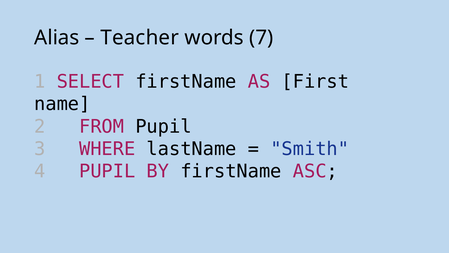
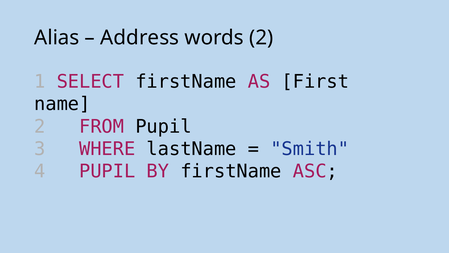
Teacher: Teacher -> Address
words 7: 7 -> 2
